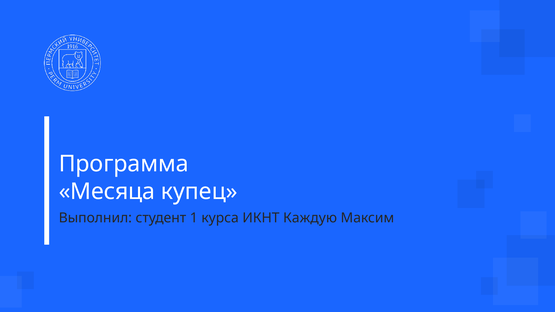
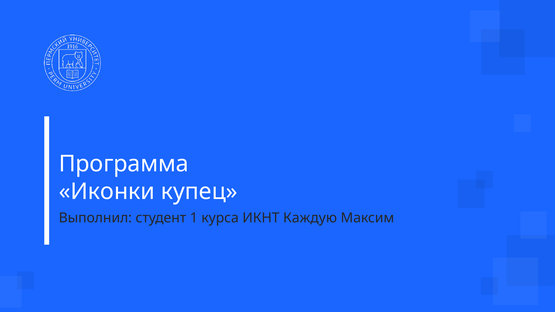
Месяца: Месяца -> Иконки
